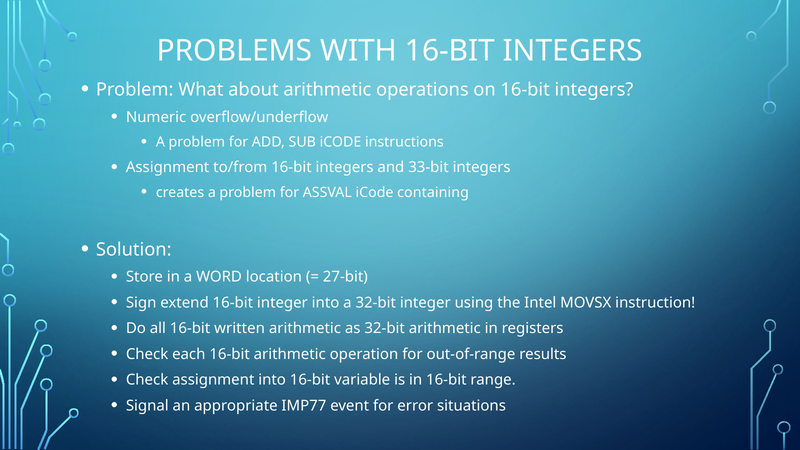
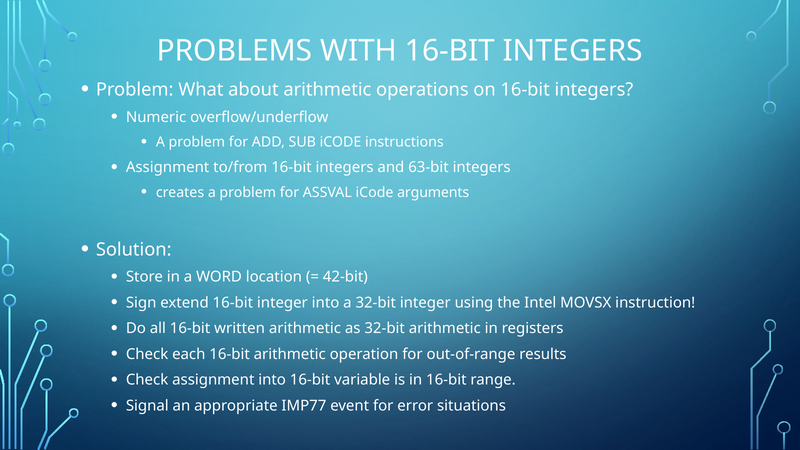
33-bit: 33-bit -> 63-bit
containing: containing -> arguments
27-bit: 27-bit -> 42-bit
